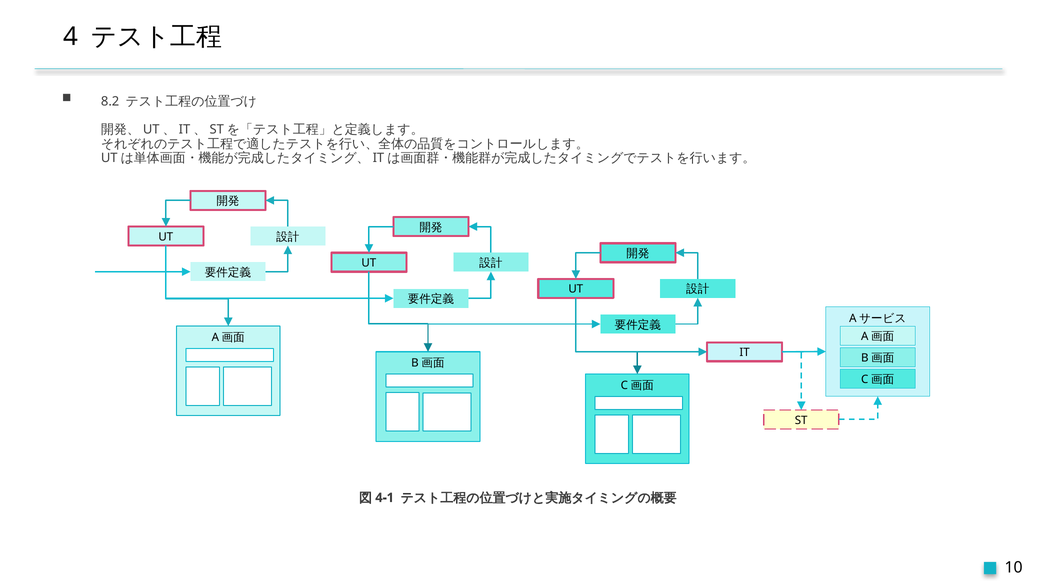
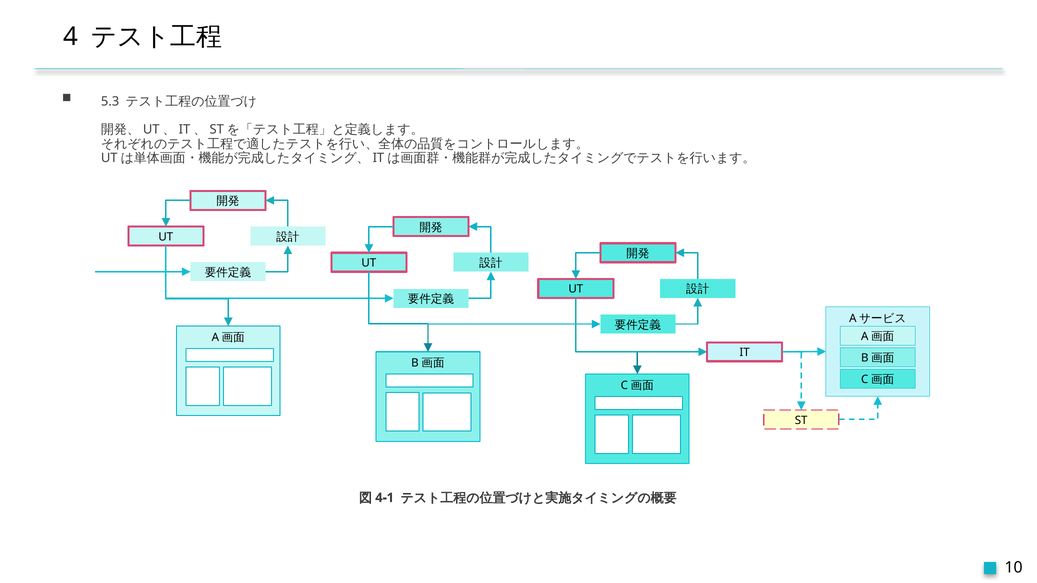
8.2: 8.2 -> 5.3
